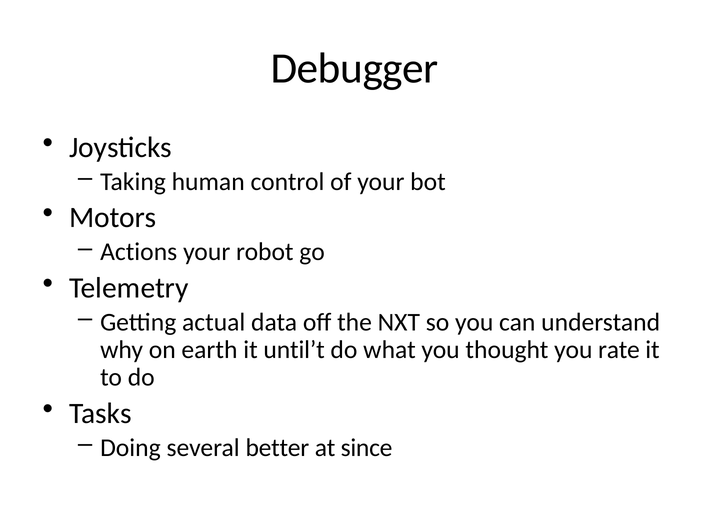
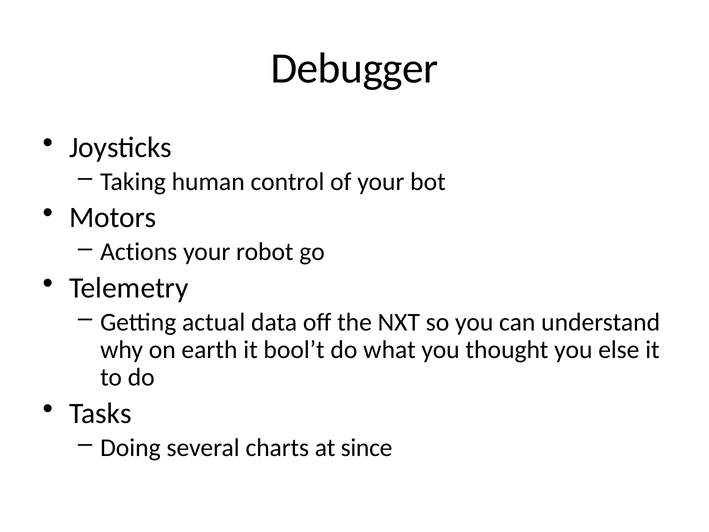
until’t: until’t -> bool’t
rate: rate -> else
better: better -> charts
